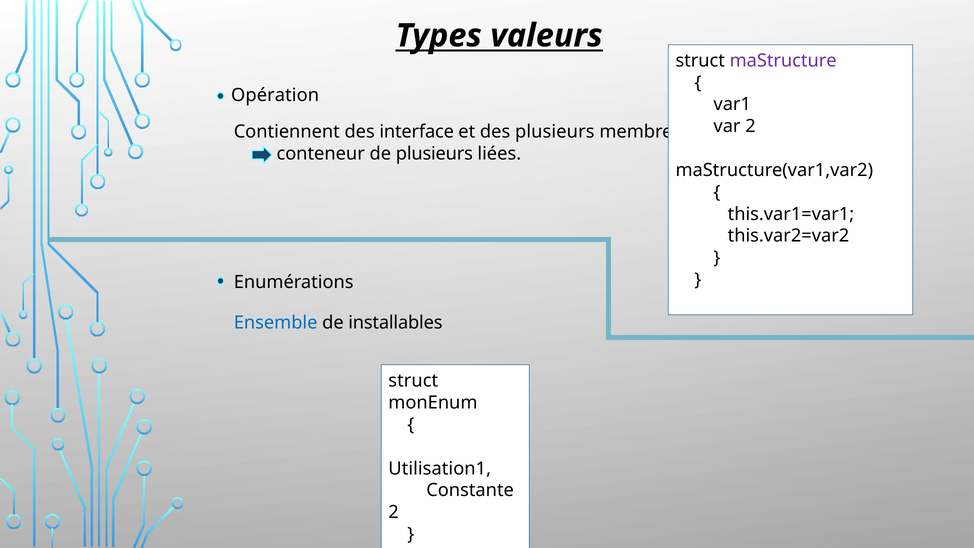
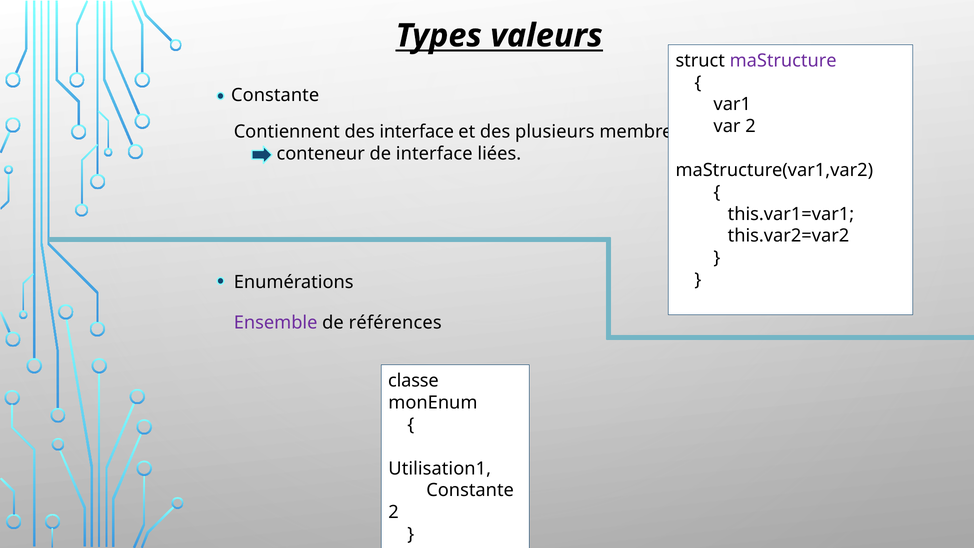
Opération at (275, 95): Opération -> Constante
de plusieurs: plusieurs -> interface
Ensemble colour: blue -> purple
installables: installables -> références
struct at (413, 381): struct -> classe
